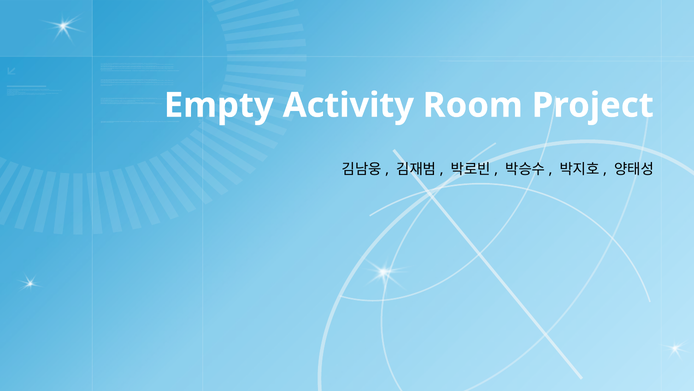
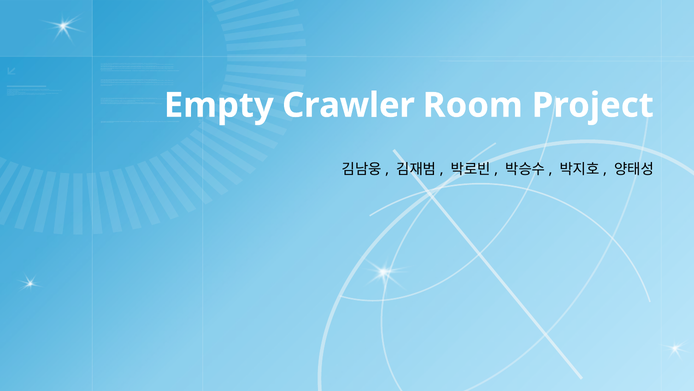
Activity: Activity -> Crawler
